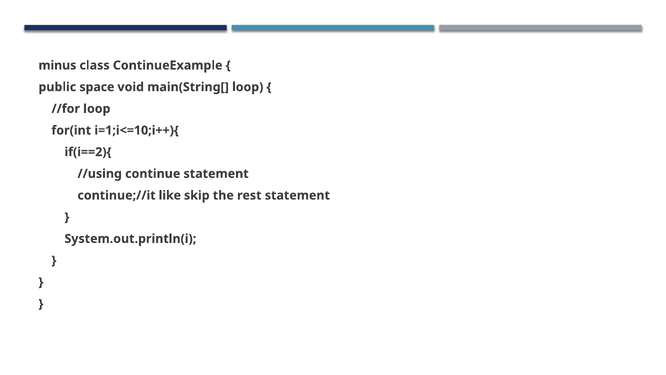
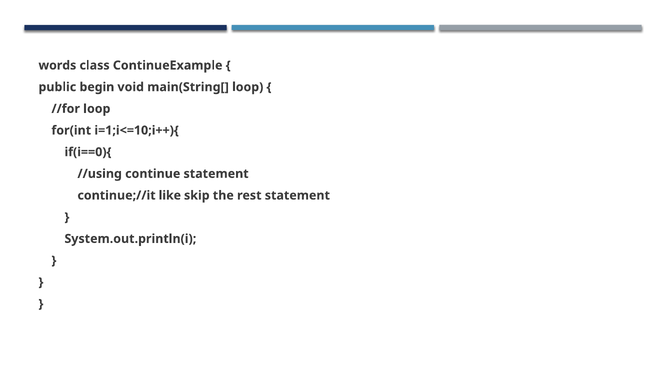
minus: minus -> words
space: space -> begin
if(i==2){: if(i==2){ -> if(i==0){
